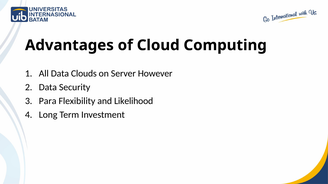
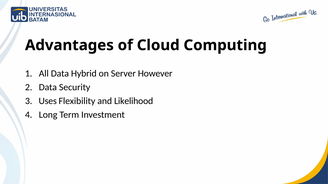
Clouds: Clouds -> Hybrid
Para: Para -> Uses
